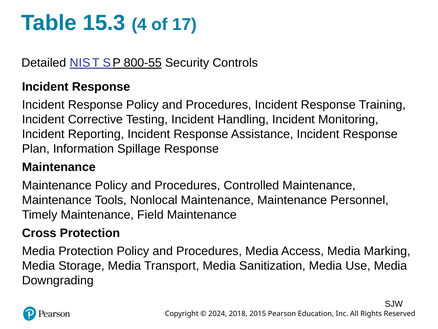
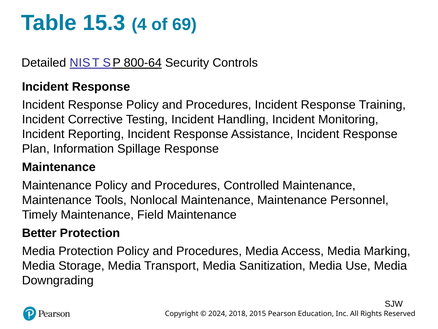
17: 17 -> 69
800-55: 800-55 -> 800-64
Cross: Cross -> Better
